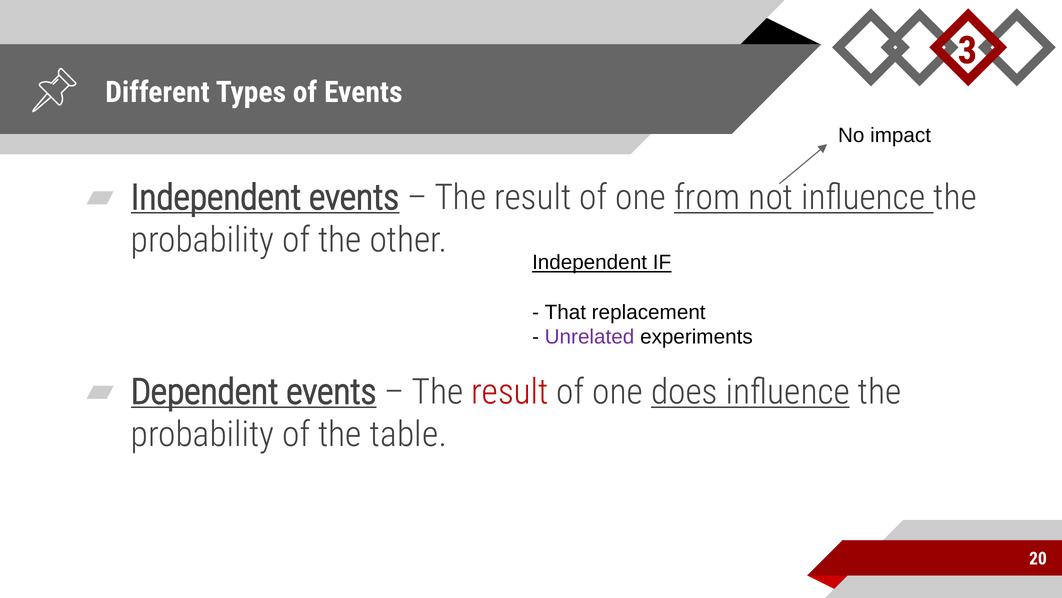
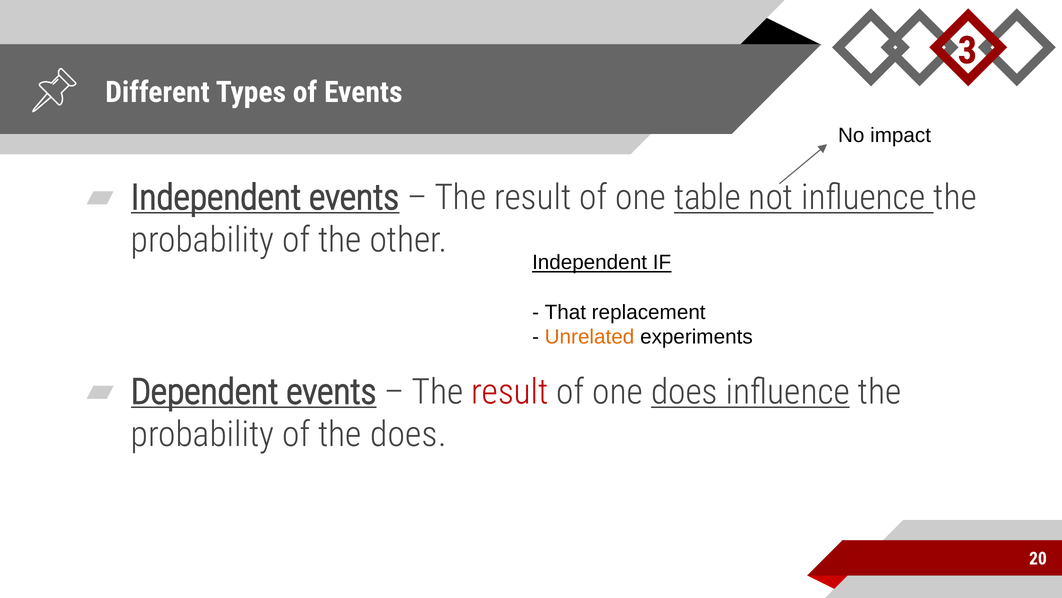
from: from -> table
Unrelated colour: purple -> orange
the table: table -> does
